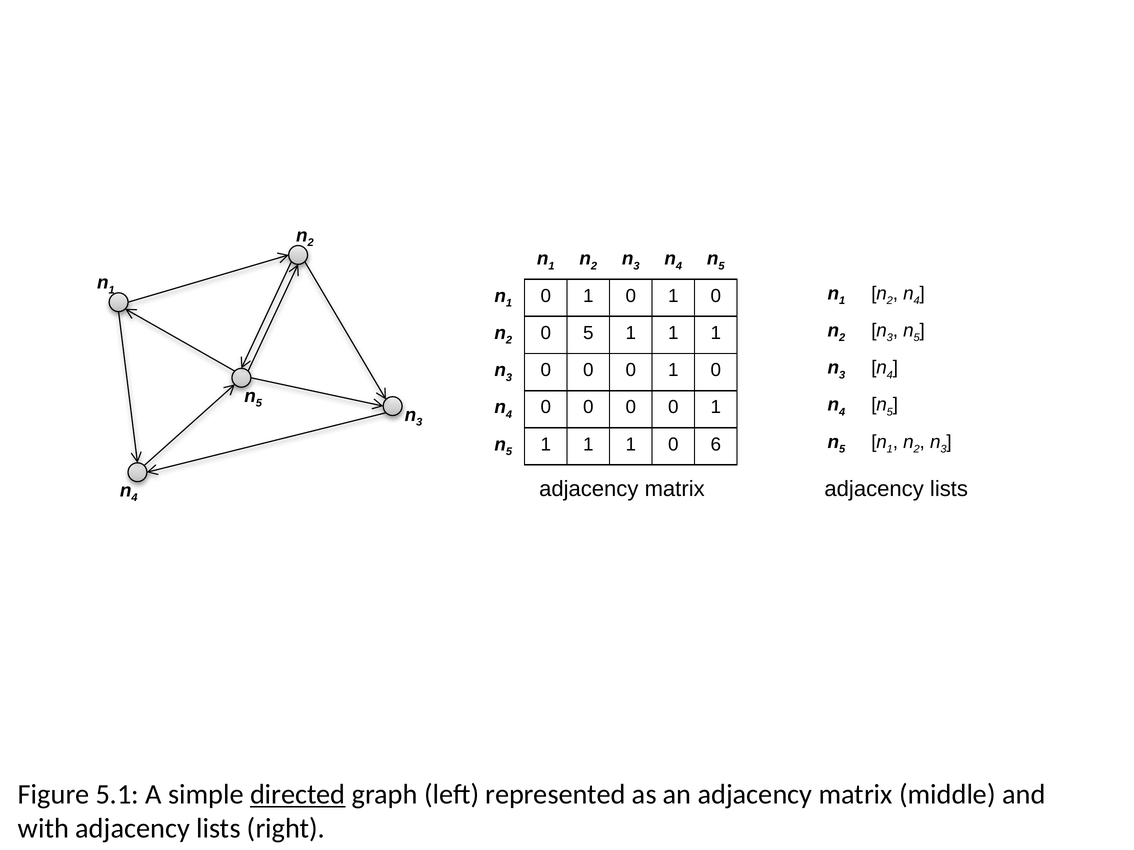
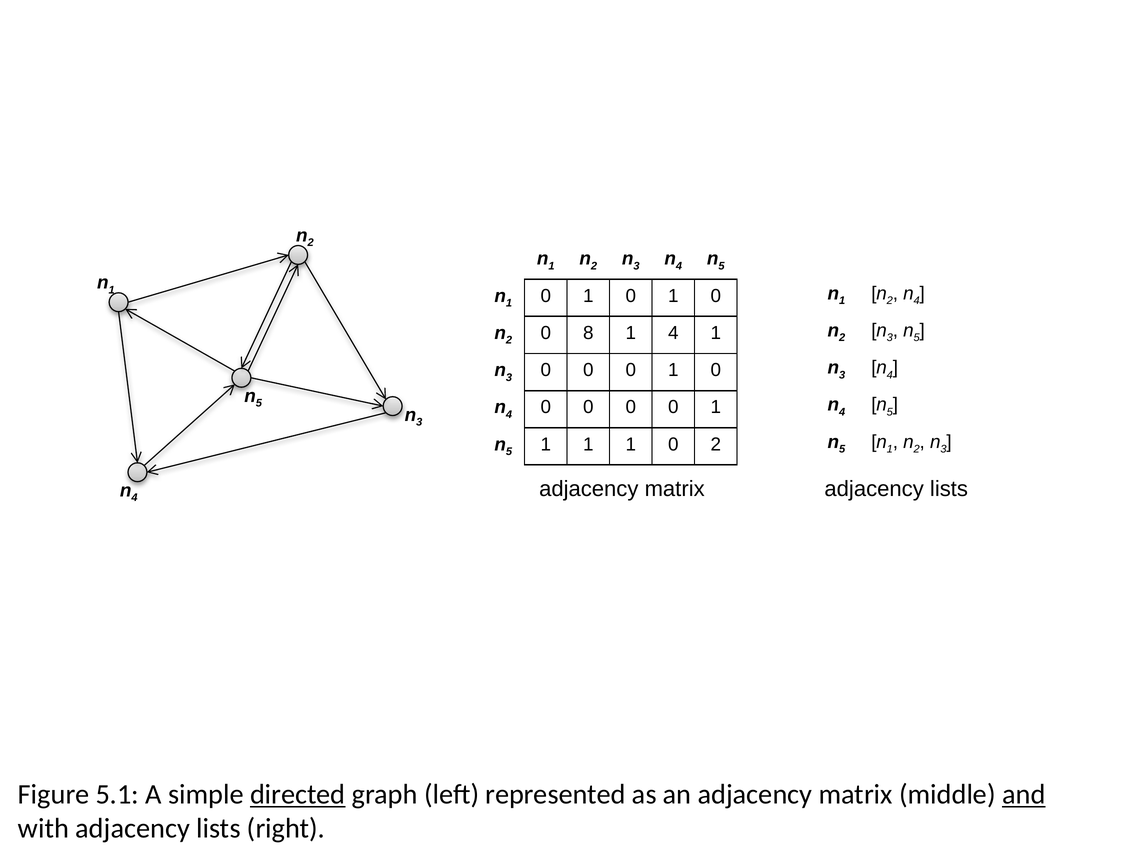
0 5: 5 -> 8
1 at (673, 333): 1 -> 4
0 6: 6 -> 2
and underline: none -> present
